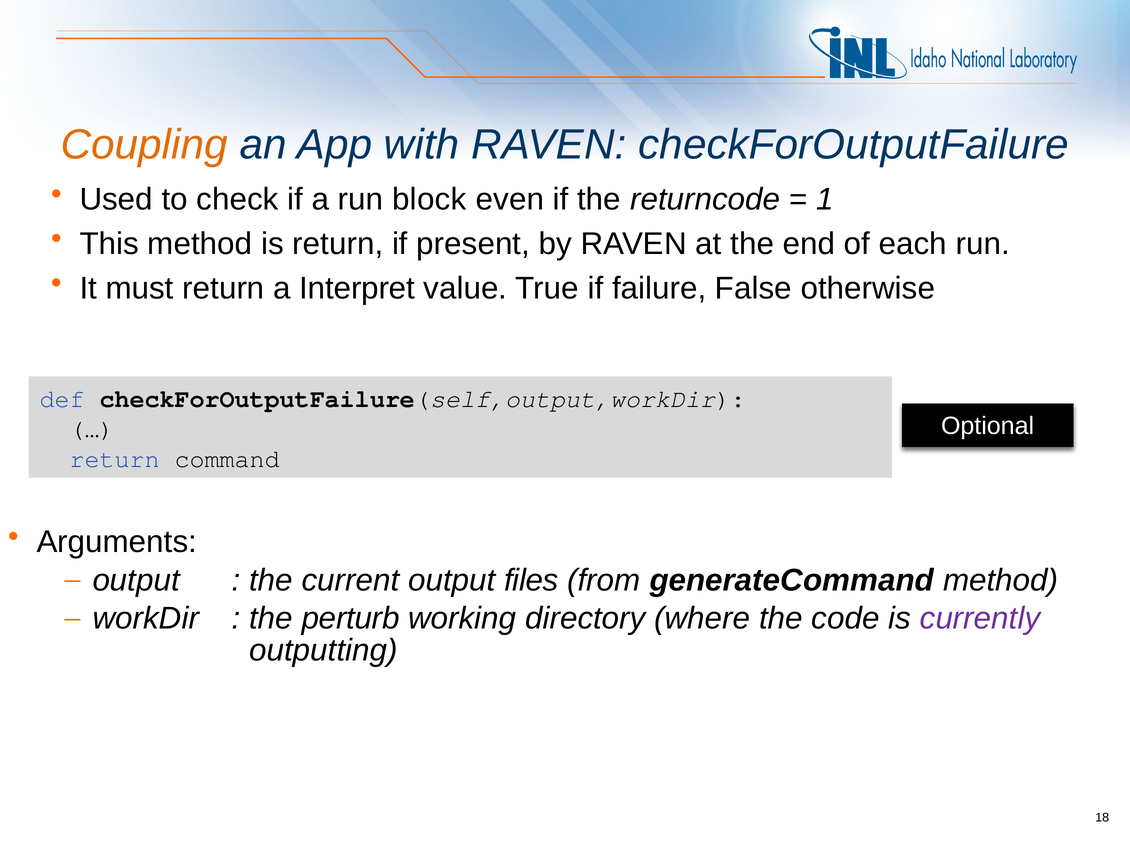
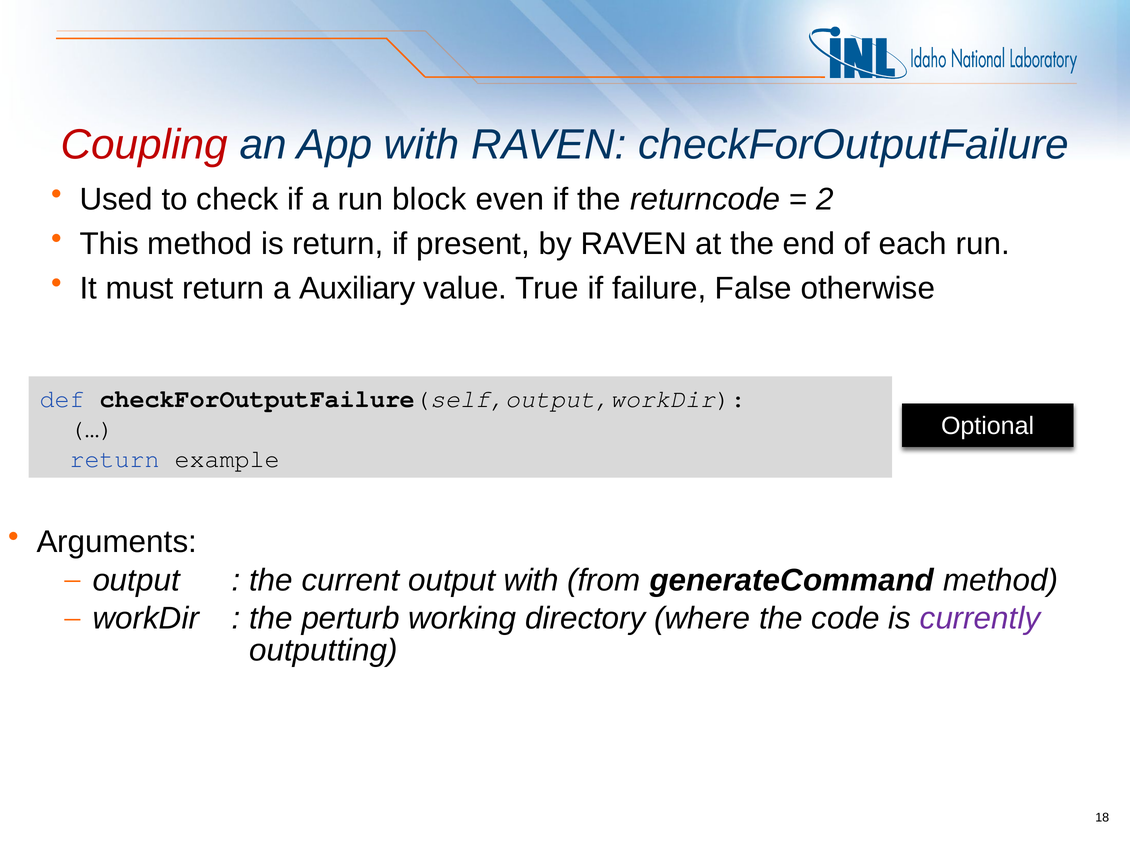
Coupling colour: orange -> red
1: 1 -> 2
Interpret: Interpret -> Auxiliary
command: command -> example
output files: files -> with
